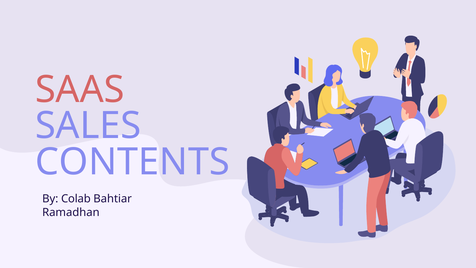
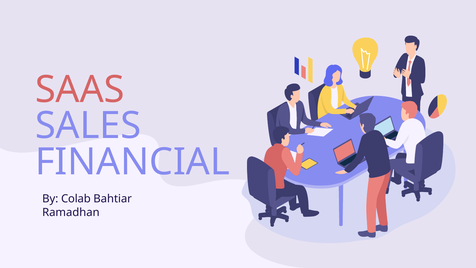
CONTENTS: CONTENTS -> FINANCIAL
